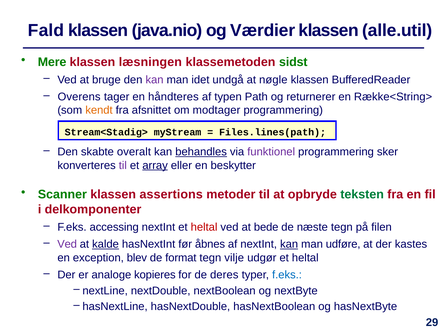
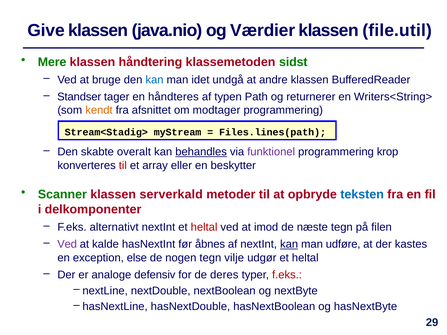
Fald: Fald -> Give
alle.util: alle.util -> file.util
læsningen: læsningen -> håndtering
kan at (155, 80) colour: purple -> blue
nøgle: nøgle -> andre
Overens: Overens -> Standser
Række<String>: Række<String> -> Writers<String>
sker: sker -> krop
til at (123, 165) colour: purple -> red
array underline: present -> none
assertions: assertions -> serverkald
teksten colour: green -> blue
accessing: accessing -> alternativt
bede: bede -> imod
kalde underline: present -> none
blev: blev -> else
format: format -> nogen
kopieres: kopieres -> defensiv
f.eks at (287, 275) colour: blue -> red
